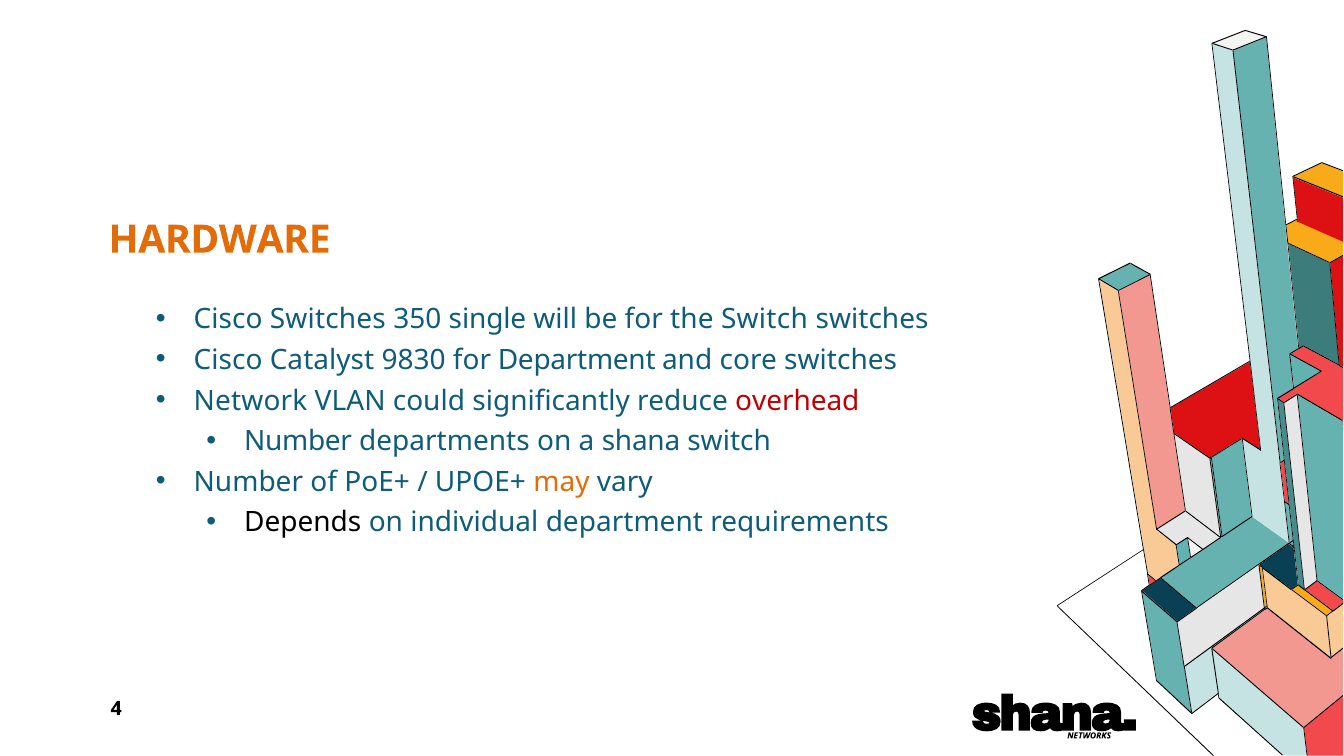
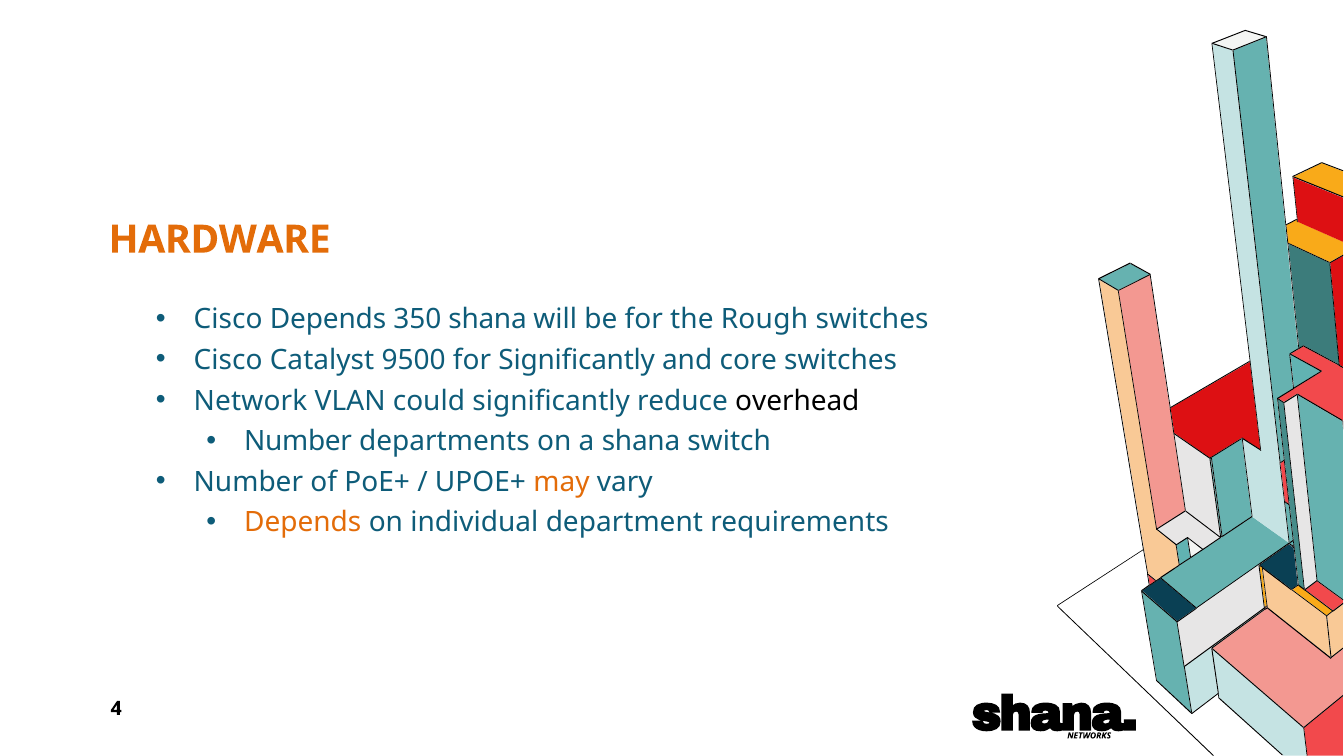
Cisco Switches: Switches -> Depends
350 single: single -> shana
the Switch: Switch -> Rough
9830: 9830 -> 9500
for Department: Department -> Significantly
overhead colour: red -> black
Depends at (303, 523) colour: black -> orange
